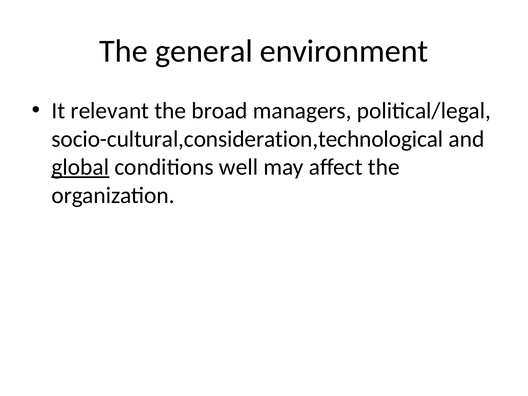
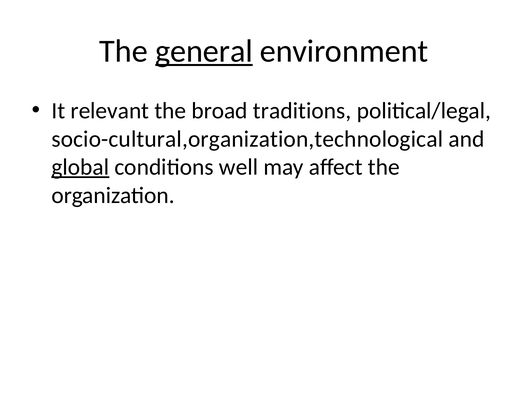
general underline: none -> present
managers: managers -> traditions
socio-cultural,consideration,technological: socio-cultural,consideration,technological -> socio-cultural,organization,technological
